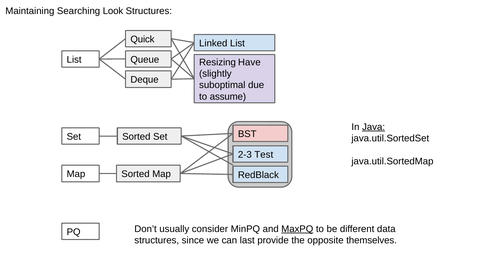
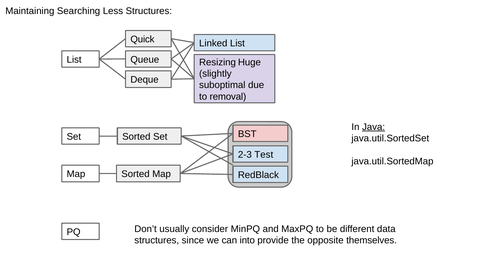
Look: Look -> Less
Have: Have -> Huge
assume: assume -> removal
MaxPQ underline: present -> none
last: last -> into
